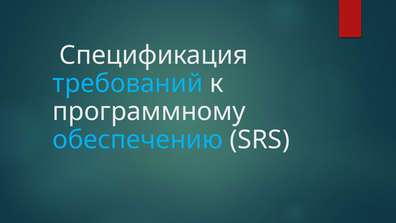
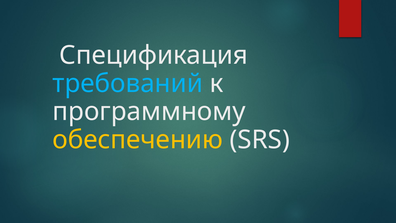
обеспечению colour: light blue -> yellow
